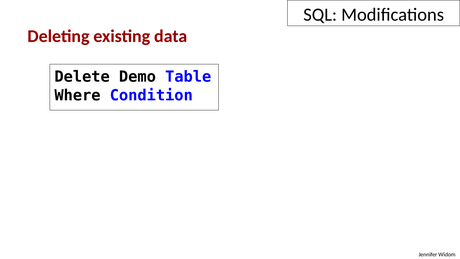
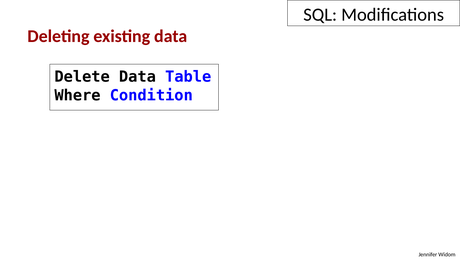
Delete Demo: Demo -> Data
